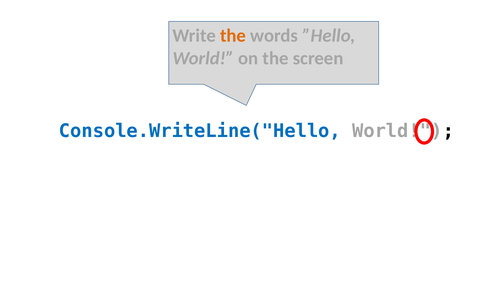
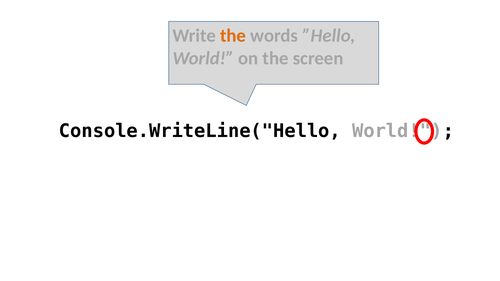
Console.WriteLine("Hello colour: blue -> black
